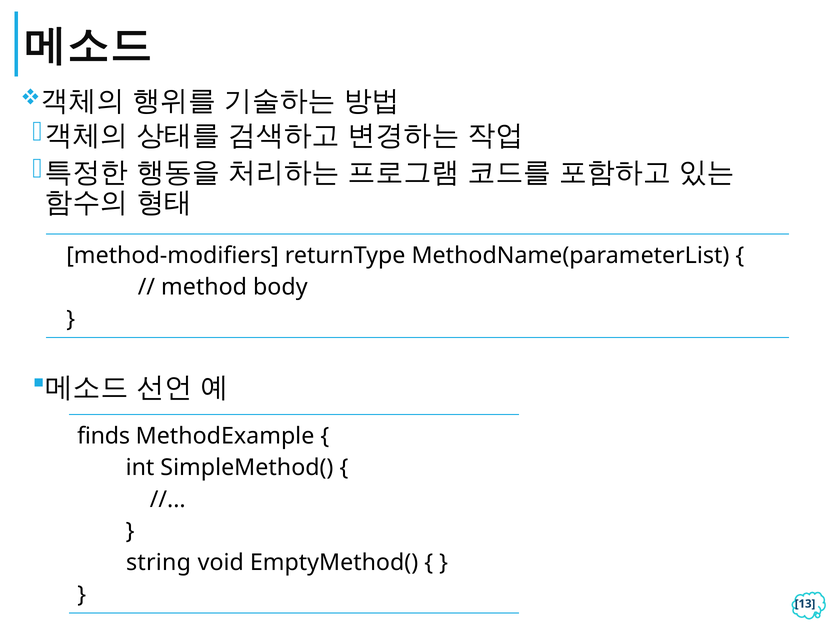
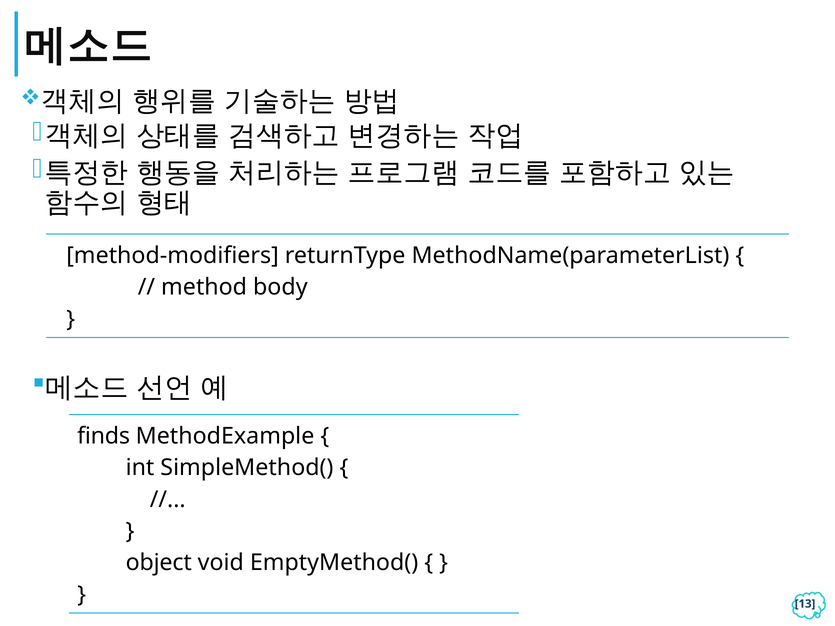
string: string -> object
